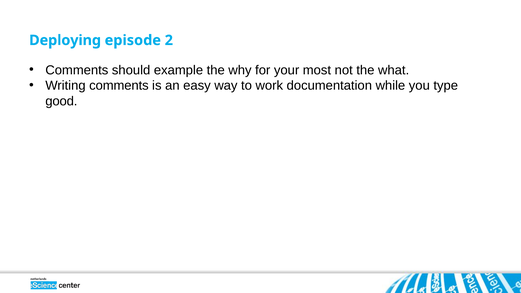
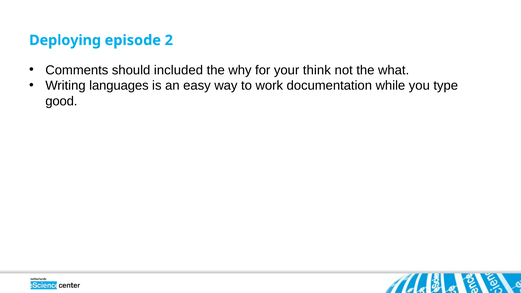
example: example -> included
most: most -> think
Writing comments: comments -> languages
